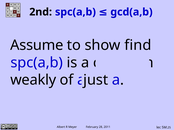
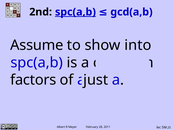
spc(a,b at (75, 12) underline: none -> present
find: find -> into
weakly: weakly -> factors
